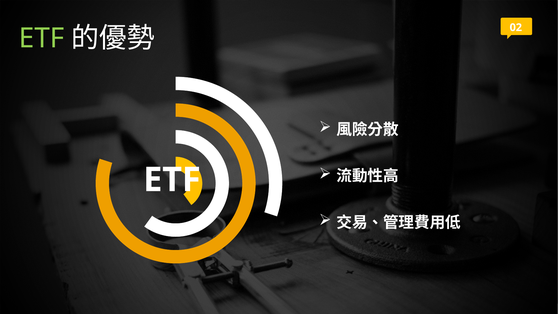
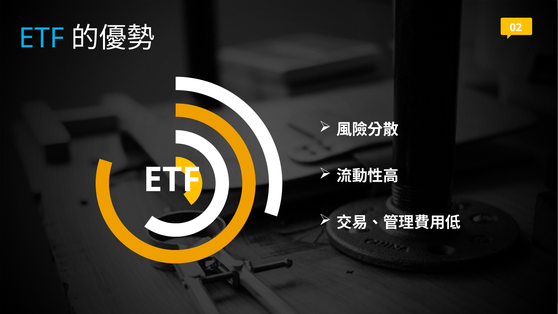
ETF at (42, 38) colour: light green -> light blue
